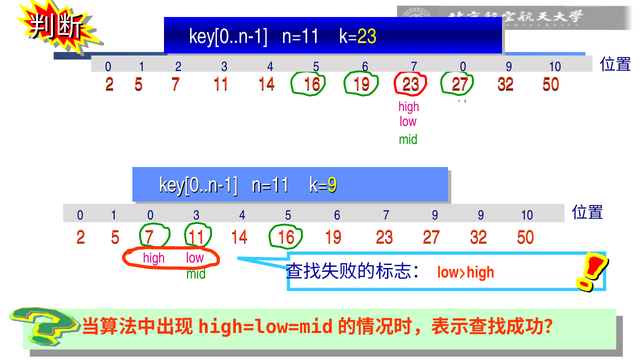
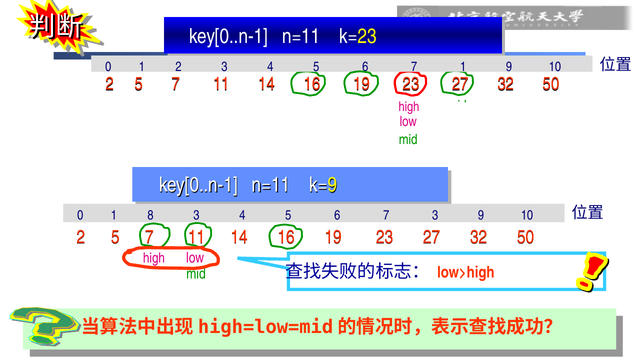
7 0: 0 -> 1
1 0: 0 -> 8
7 9: 9 -> 3
